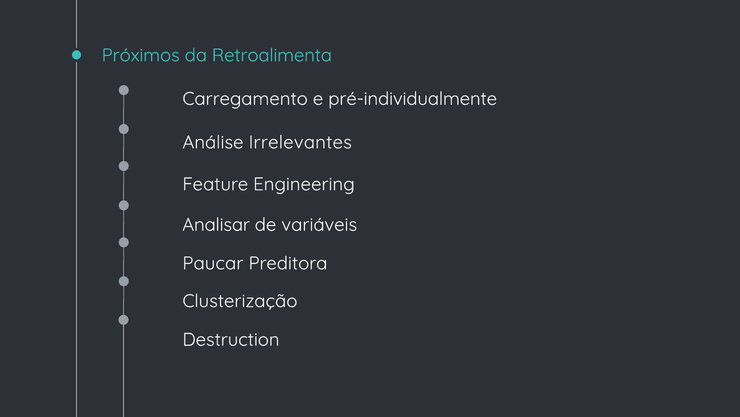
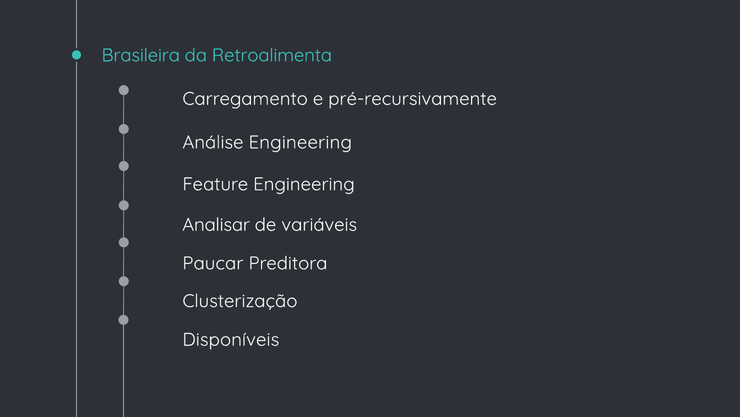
Próximos: Próximos -> Brasileira
pré-individualmente: pré-individualmente -> pré-recursivamente
Análise Irrelevantes: Irrelevantes -> Engineering
Destruction: Destruction -> Disponíveis
